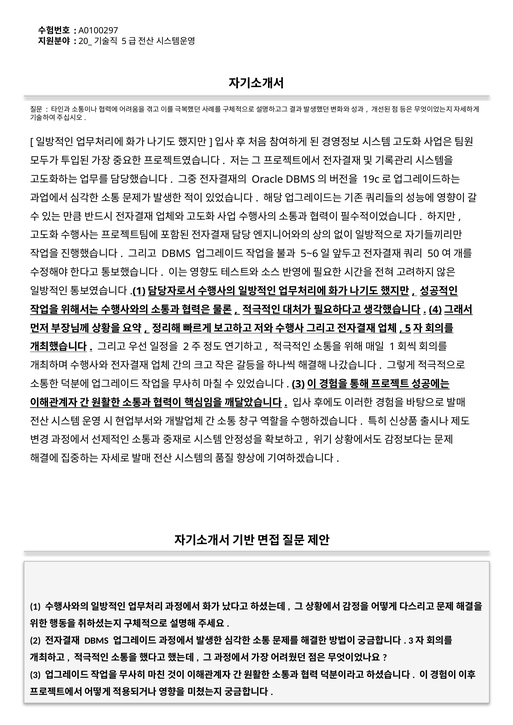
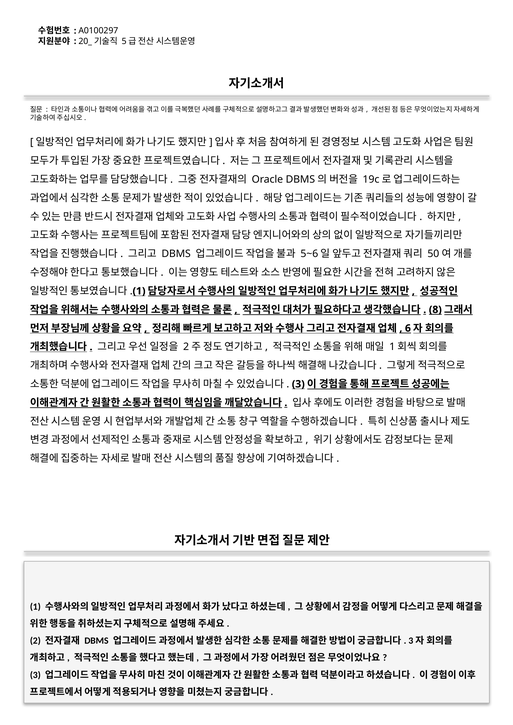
4: 4 -> 8
5: 5 -> 6
